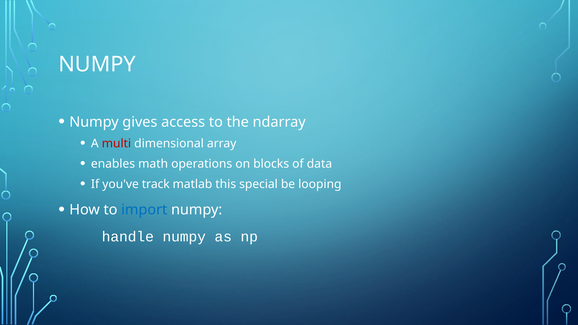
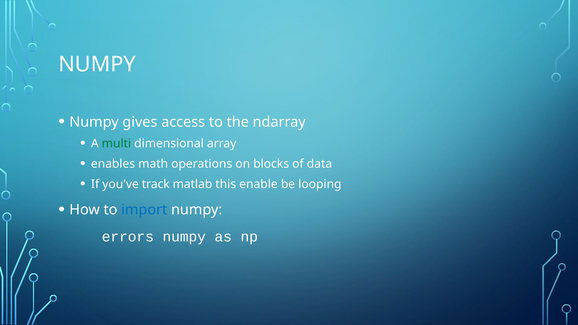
multi colour: red -> green
special: special -> enable
handle: handle -> errors
